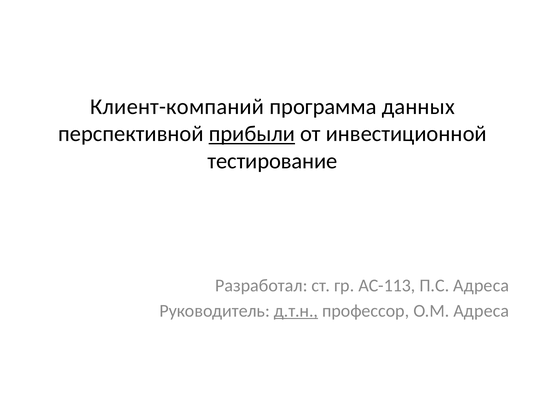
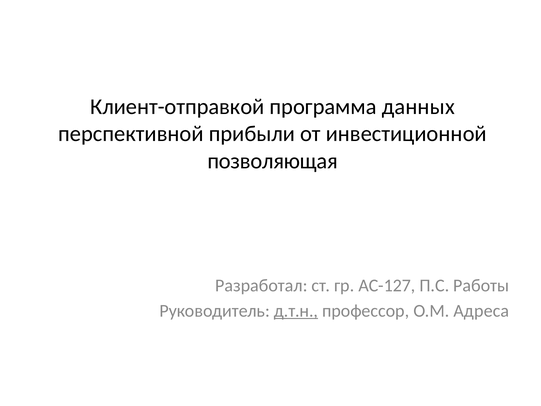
Клиент-компаний: Клиент-компаний -> Клиент-отправкой
прибыли underline: present -> none
тестирование: тестирование -> позволяющая
АС-113: АС-113 -> АС-127
П.С Адреса: Адреса -> Работы
